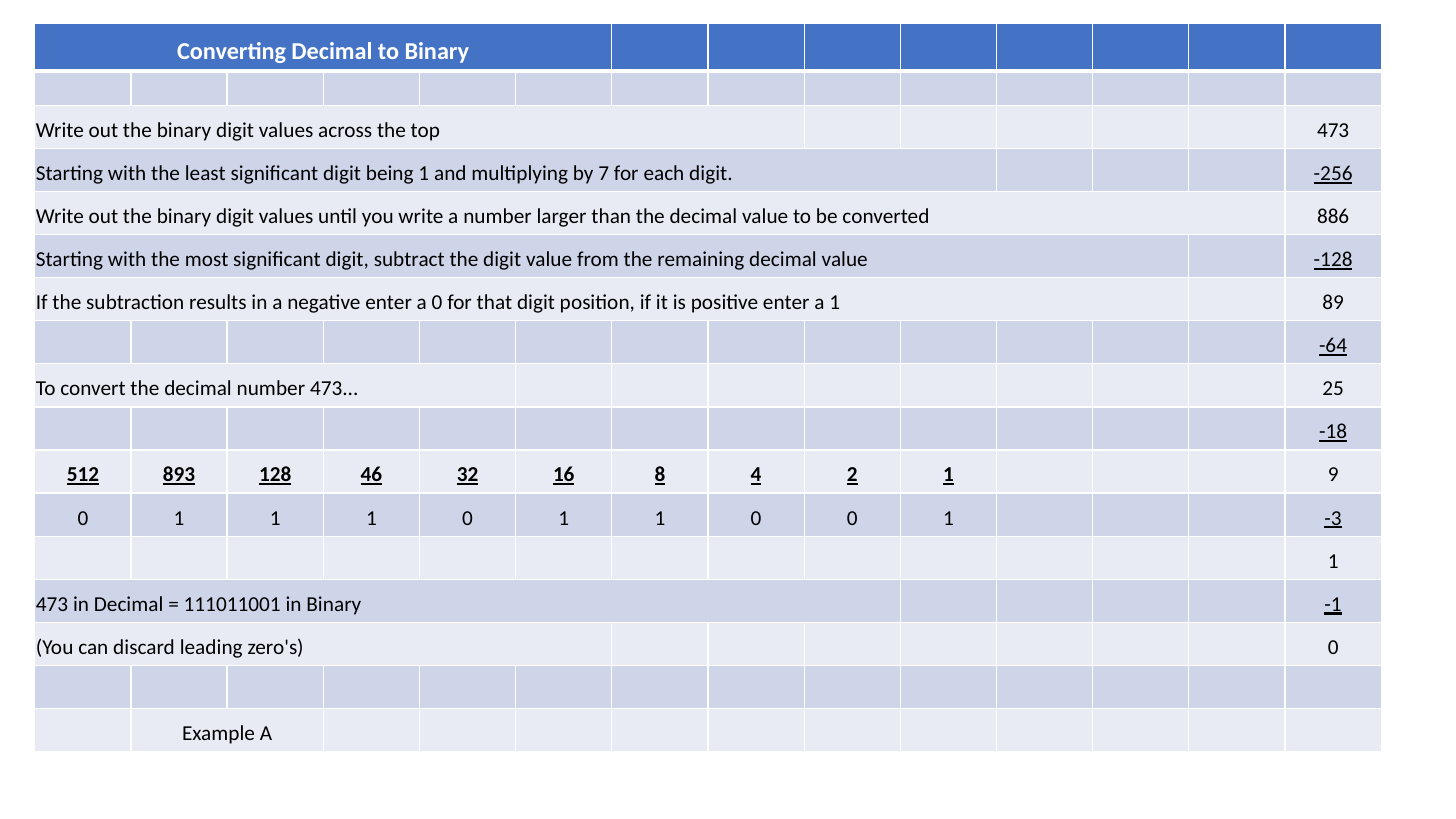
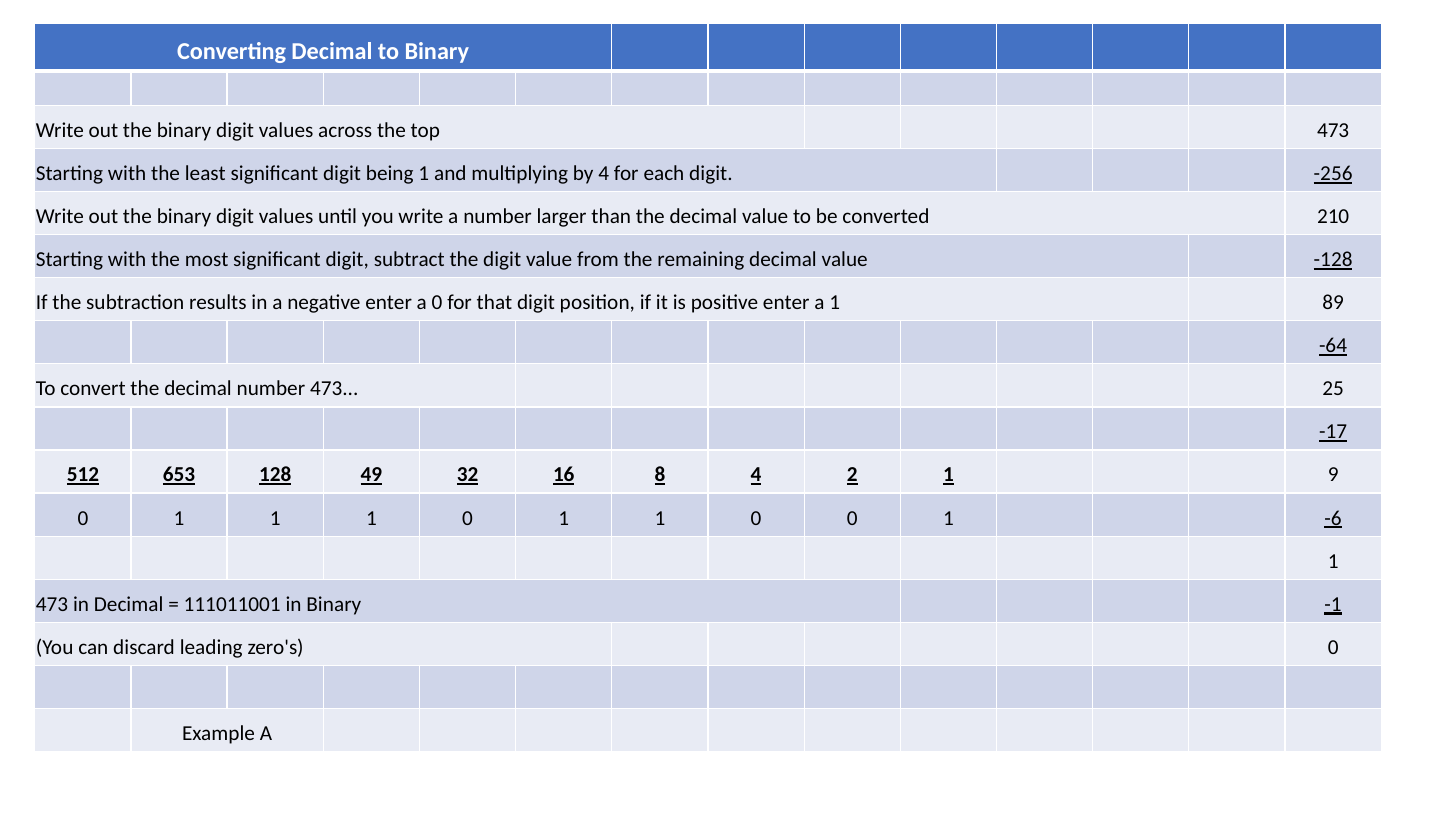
by 7: 7 -> 4
886: 886 -> 210
-18: -18 -> -17
893: 893 -> 653
46: 46 -> 49
-3: -3 -> -6
